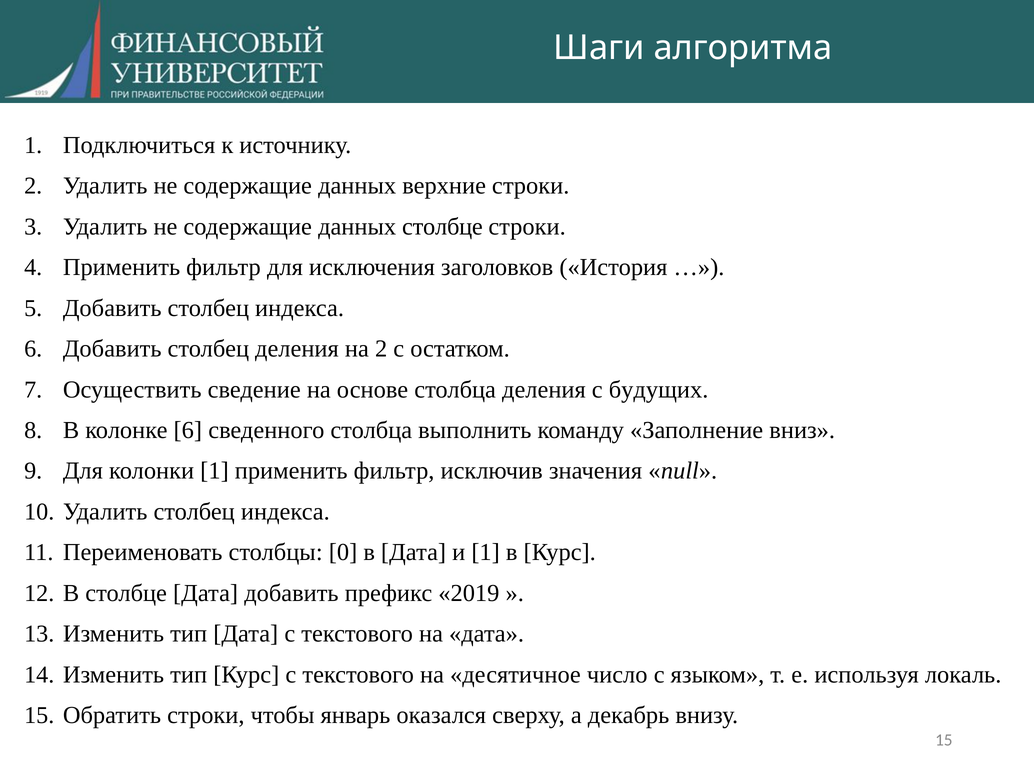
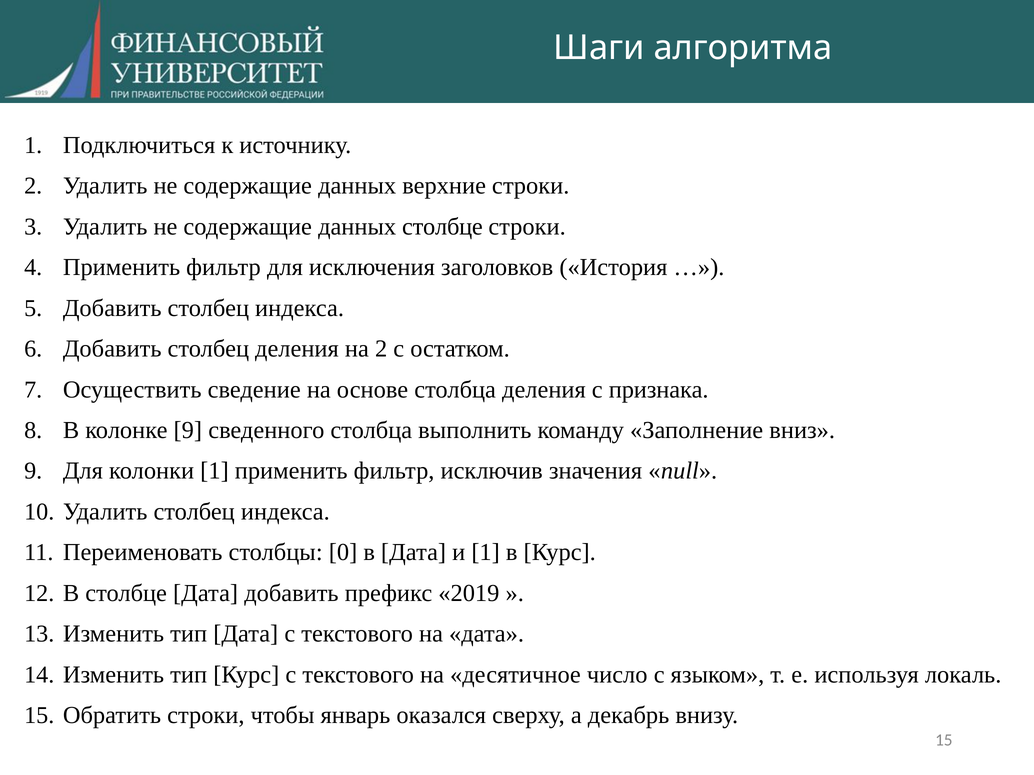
будущих: будущих -> признака
колонке 6: 6 -> 9
